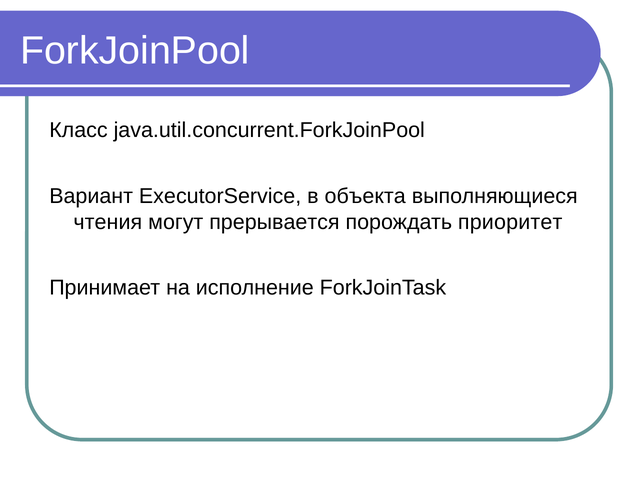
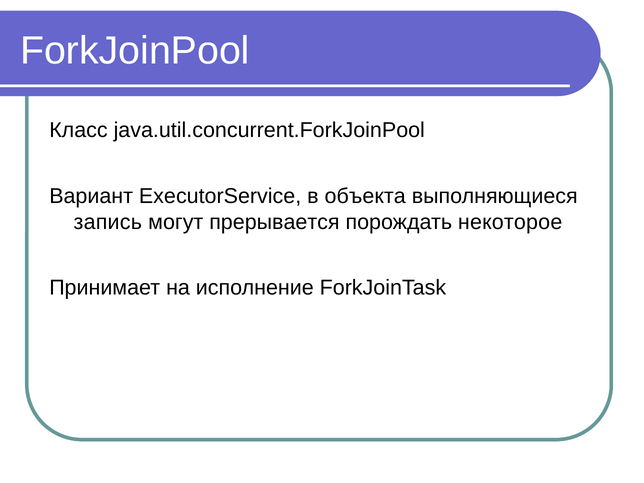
чтения: чтения -> запись
приоритет: приоритет -> некоторое
